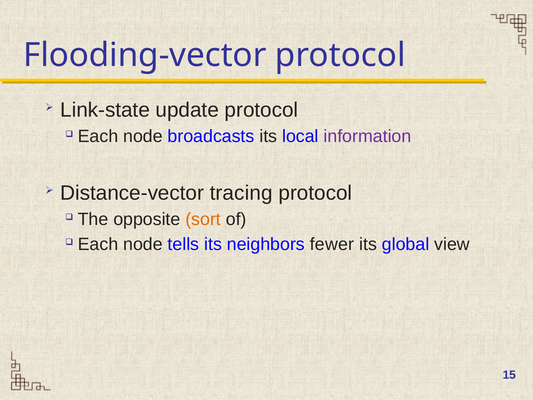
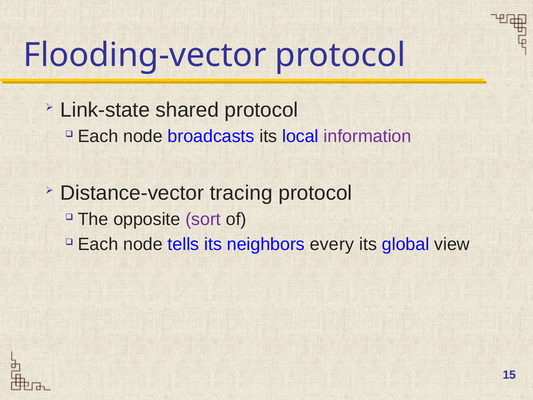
update: update -> shared
sort colour: orange -> purple
fewer: fewer -> every
